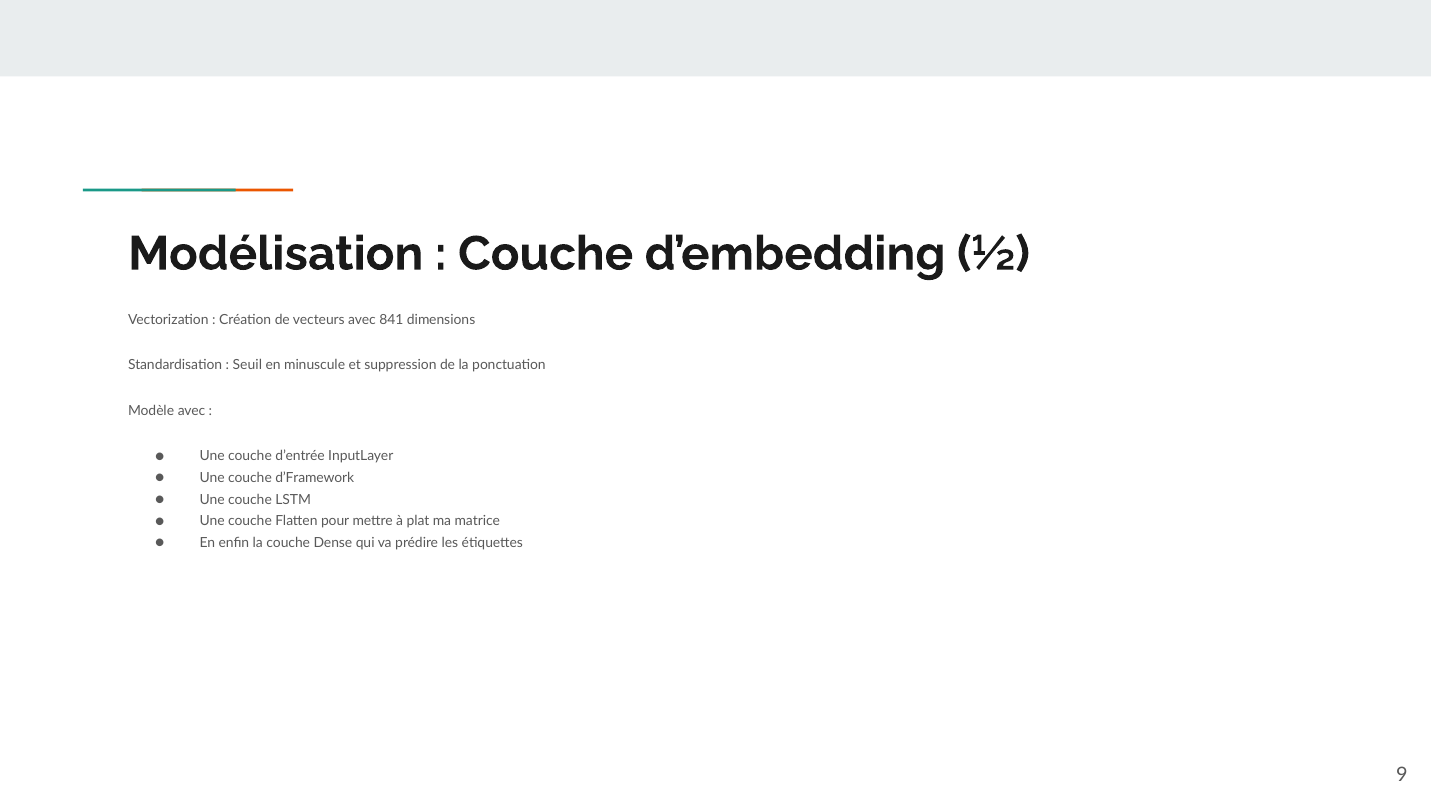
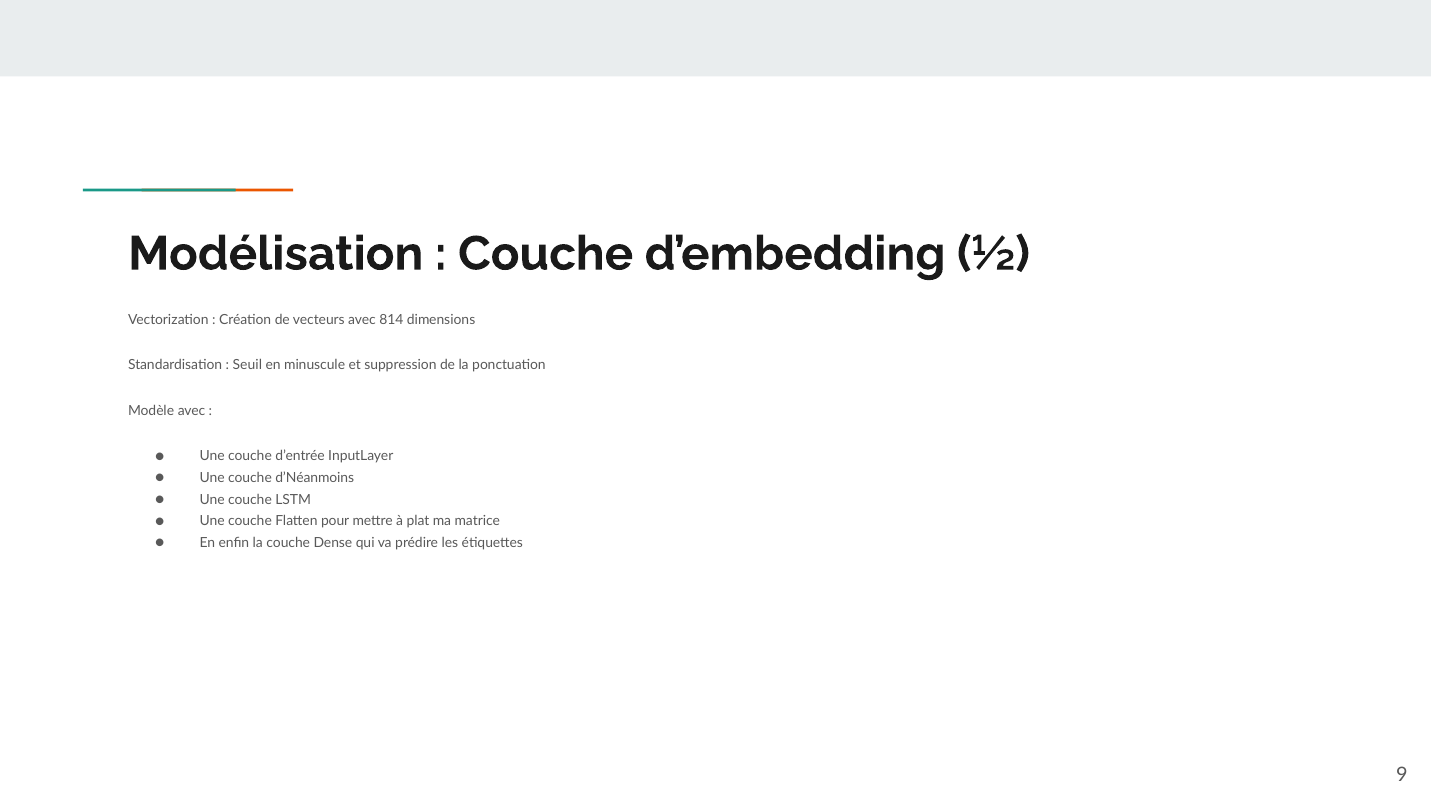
841: 841 -> 814
d’Framework: d’Framework -> d’Néanmoins
